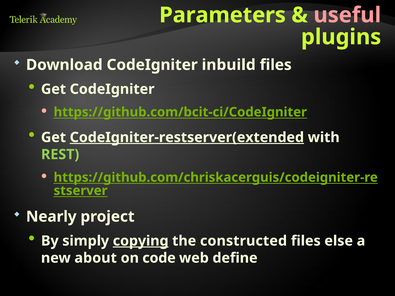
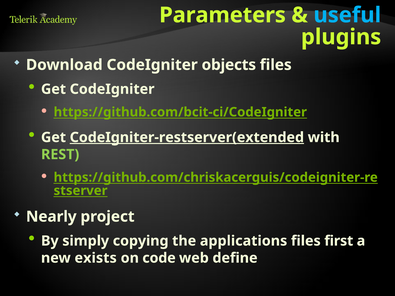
useful colour: pink -> light blue
inbuild: inbuild -> objects
copying underline: present -> none
constructed: constructed -> applications
else: else -> first
about: about -> exists
